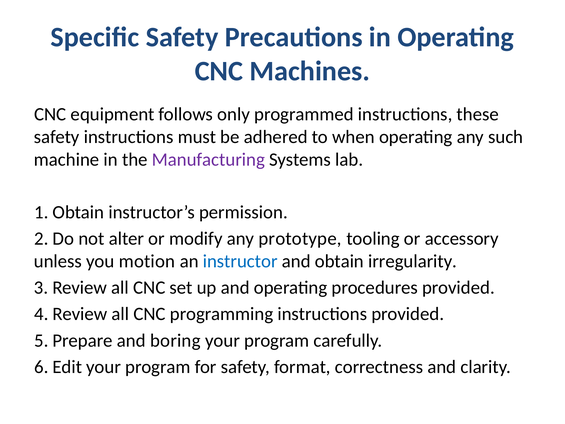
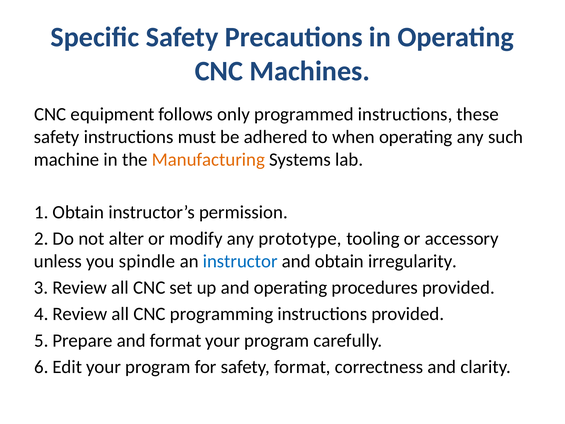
Manufacturing colour: purple -> orange
motion: motion -> spindle
and boring: boring -> format
